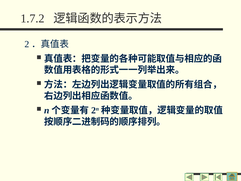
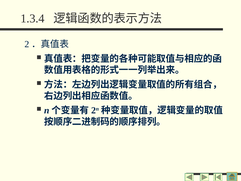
1.7.2: 1.7.2 -> 1.3.4
